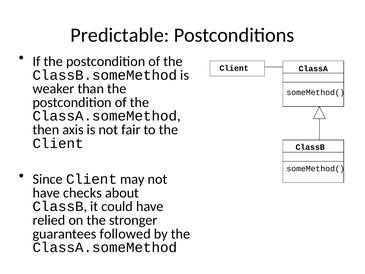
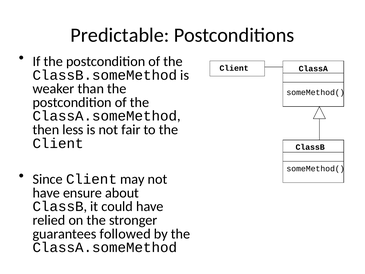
axis: axis -> less
checks: checks -> ensure
